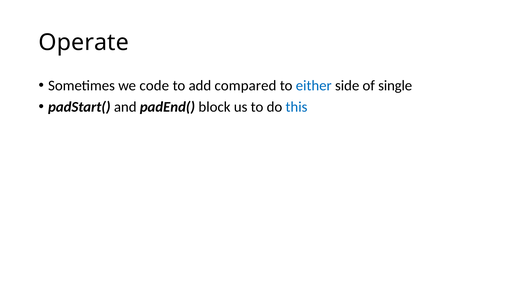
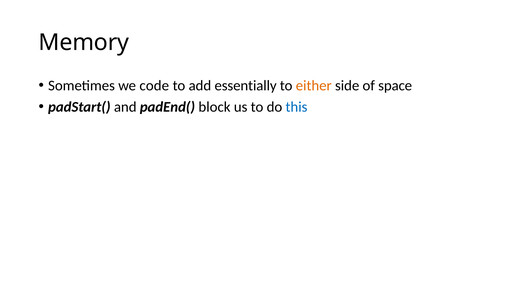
Operate: Operate -> Memory
compared: compared -> essentially
either colour: blue -> orange
single: single -> space
